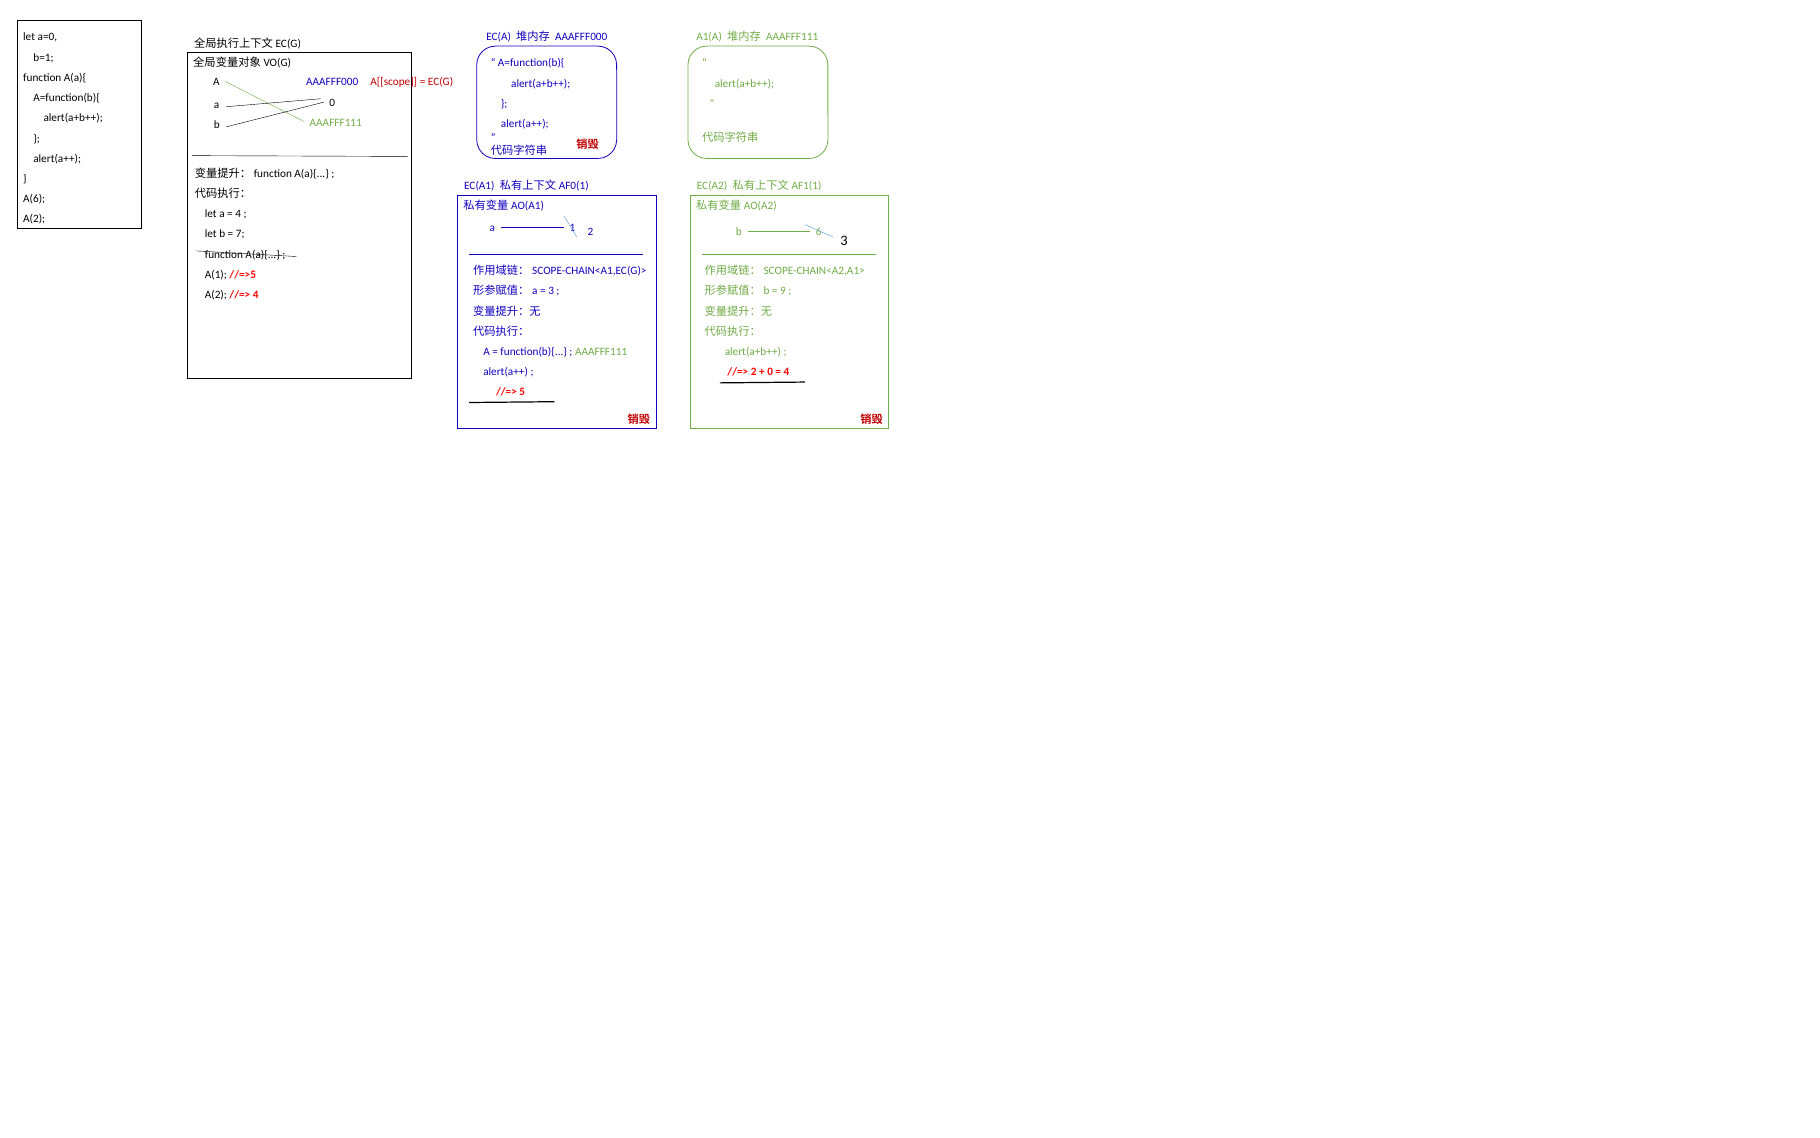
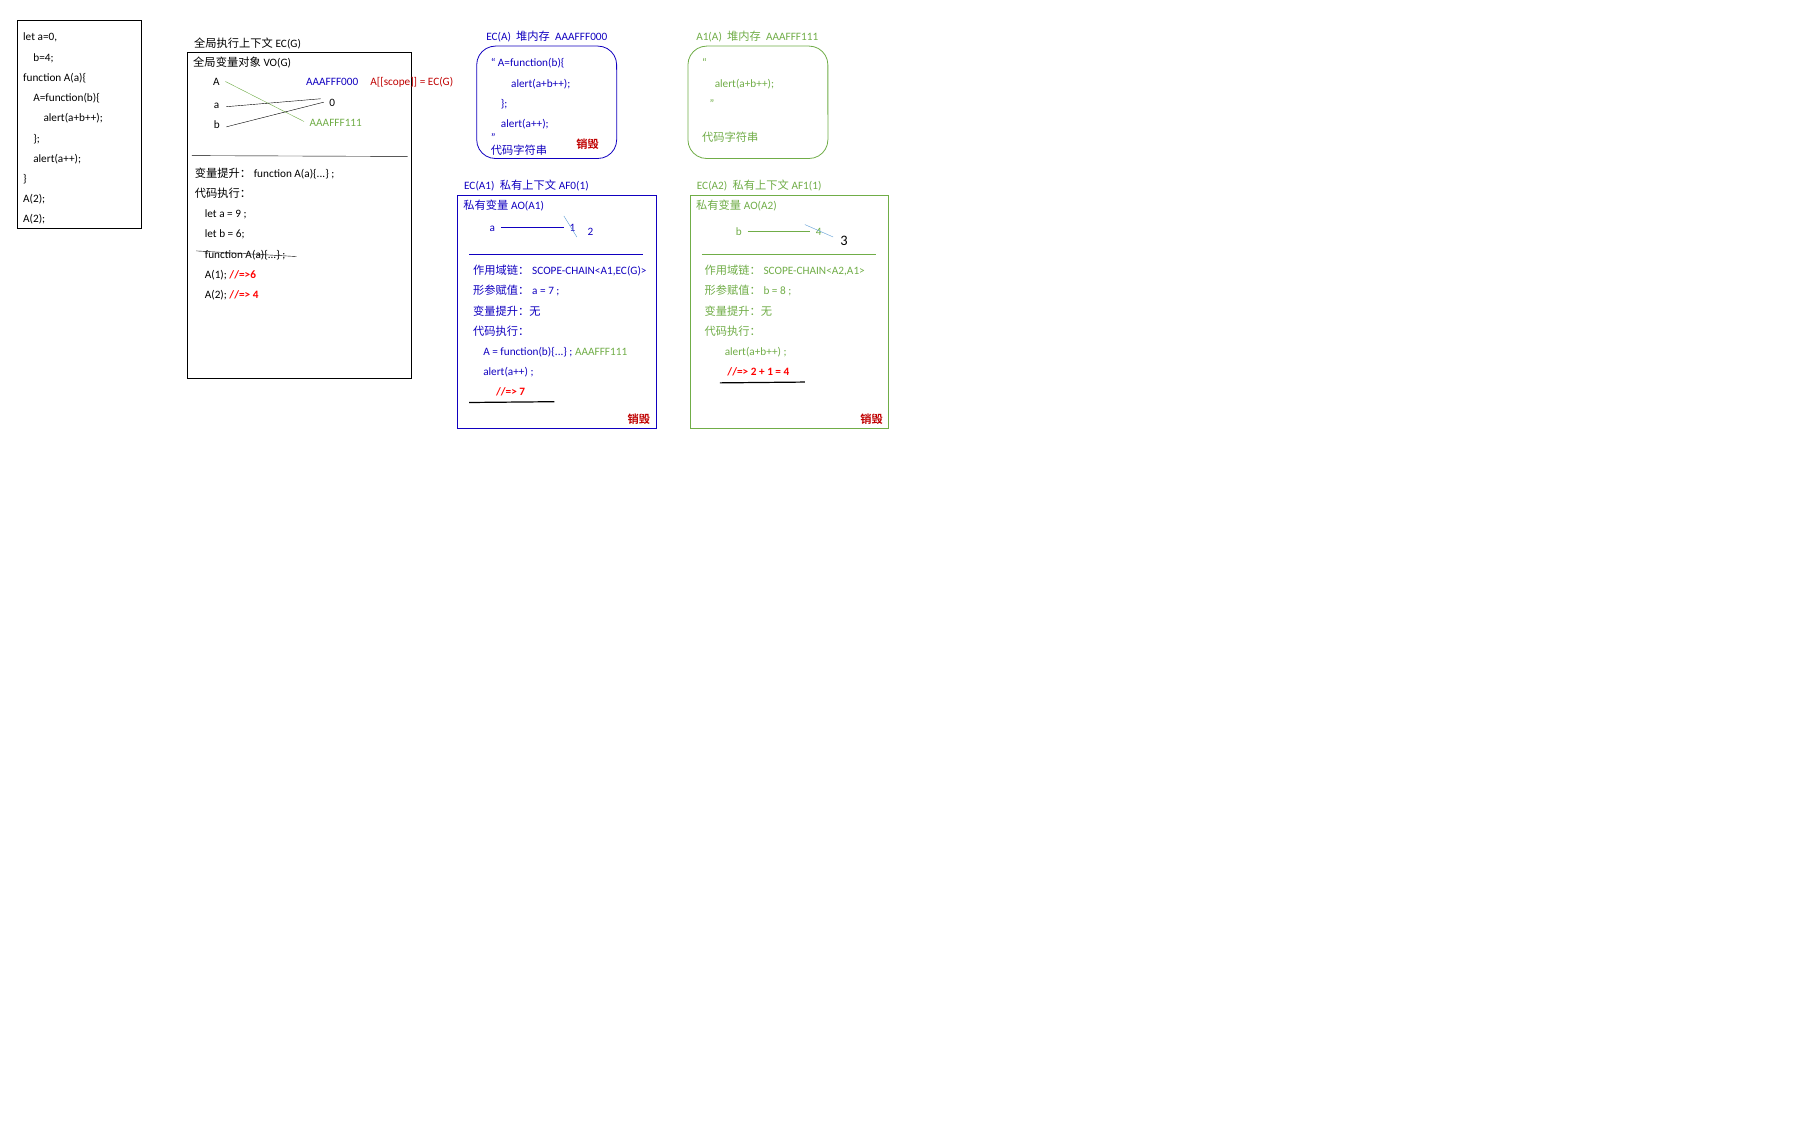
b=1: b=1 -> b=4
A(6 at (34, 199): A(6 -> A(2
4 at (238, 214): 4 -> 9
b 6: 6 -> 4
7: 7 -> 6
//=>5: //=>5 -> //=>6
3 at (551, 291): 3 -> 7
9: 9 -> 8
0 at (770, 372): 0 -> 1
5 at (522, 392): 5 -> 7
